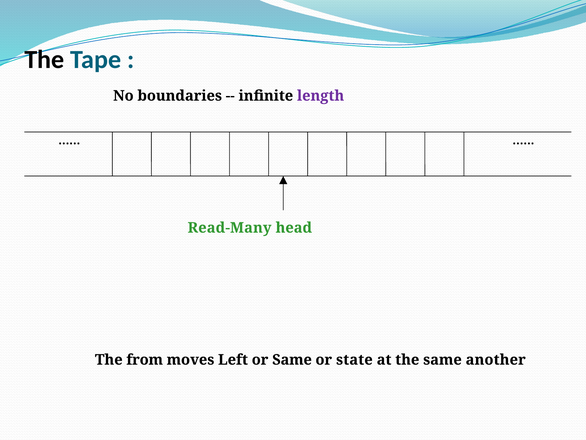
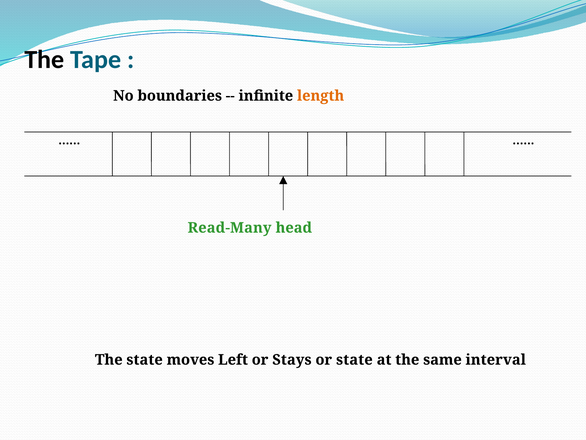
length colour: purple -> orange
The from: from -> state
or Same: Same -> Stays
another: another -> interval
